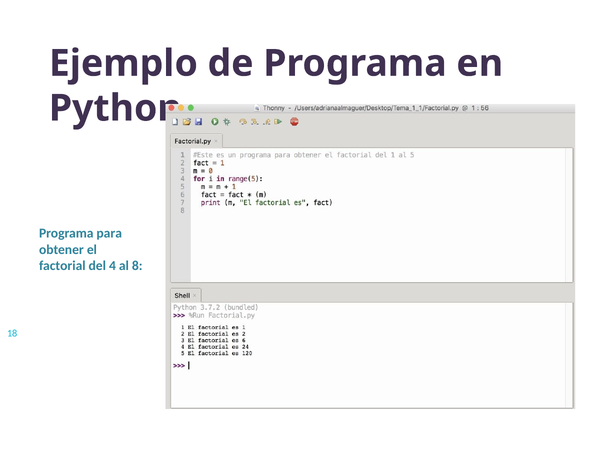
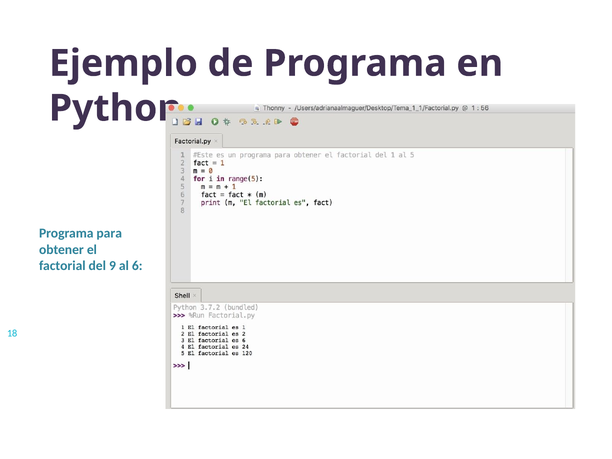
4: 4 -> 9
8: 8 -> 6
